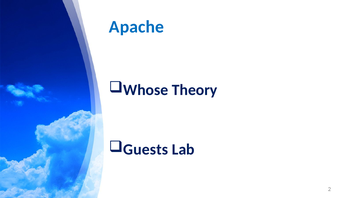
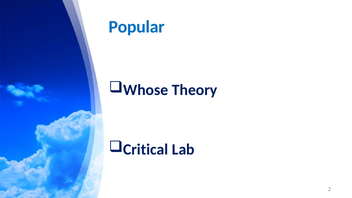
Apache: Apache -> Popular
Guests: Guests -> Critical
